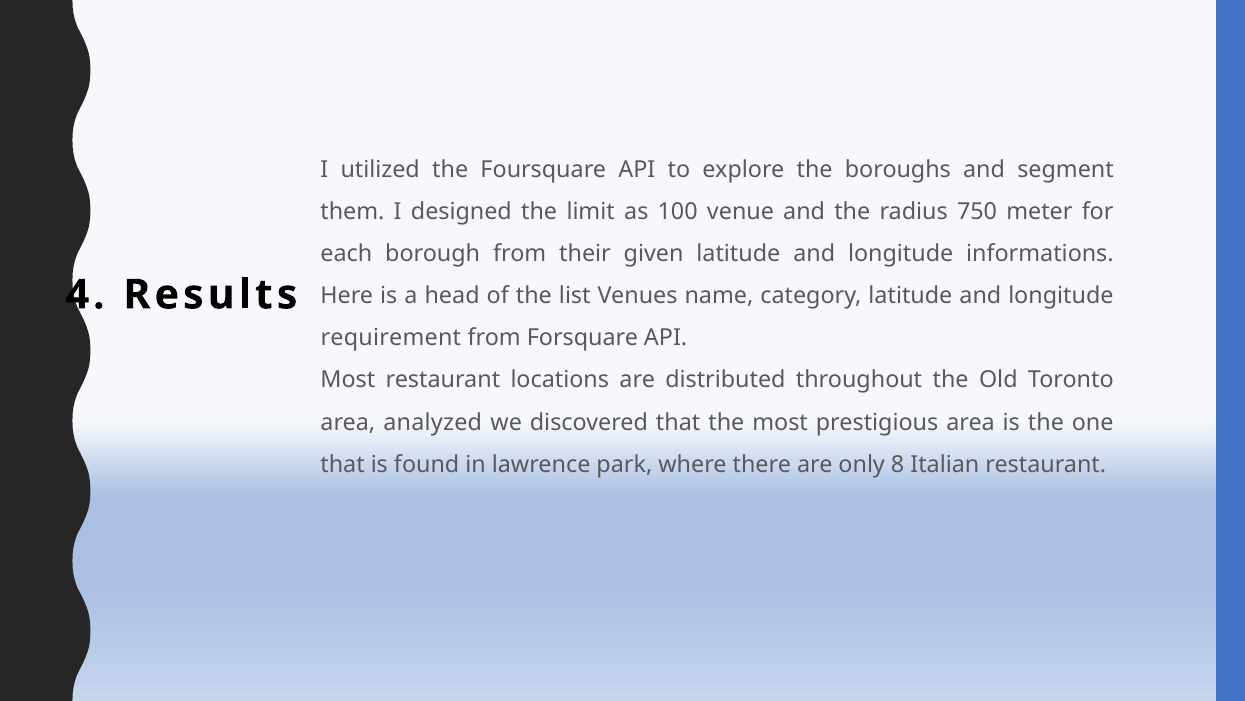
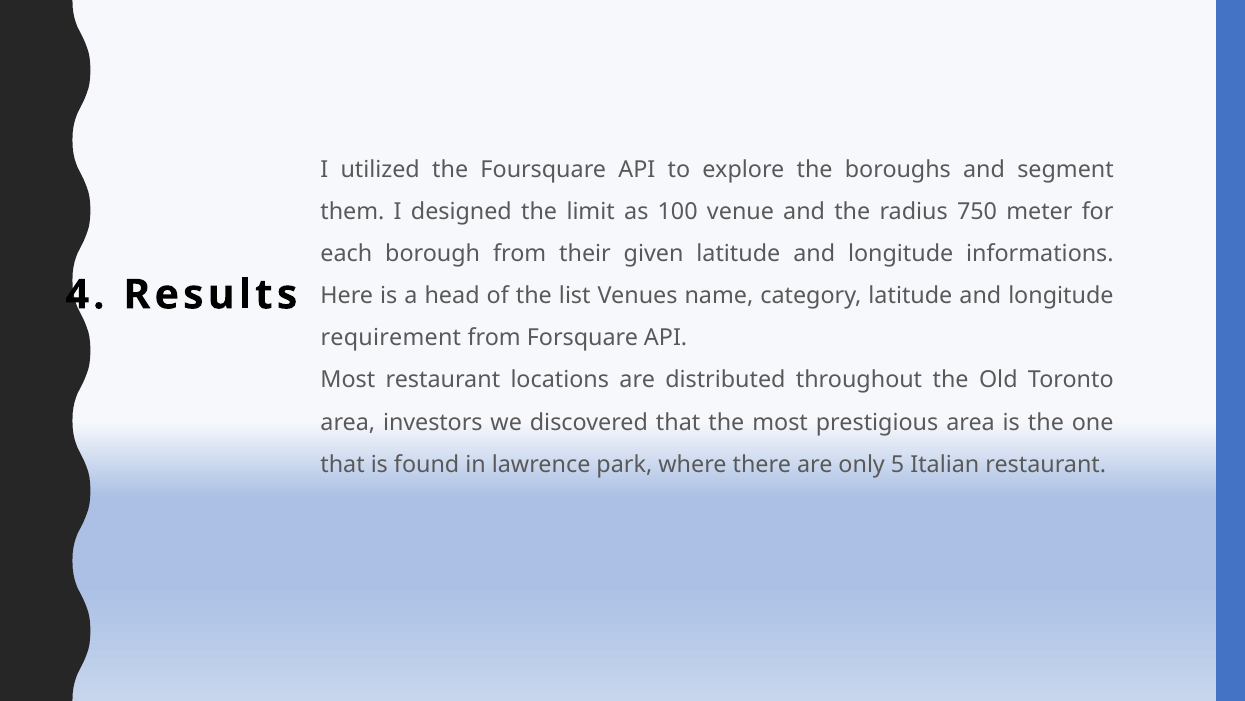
analyzed: analyzed -> investors
8: 8 -> 5
